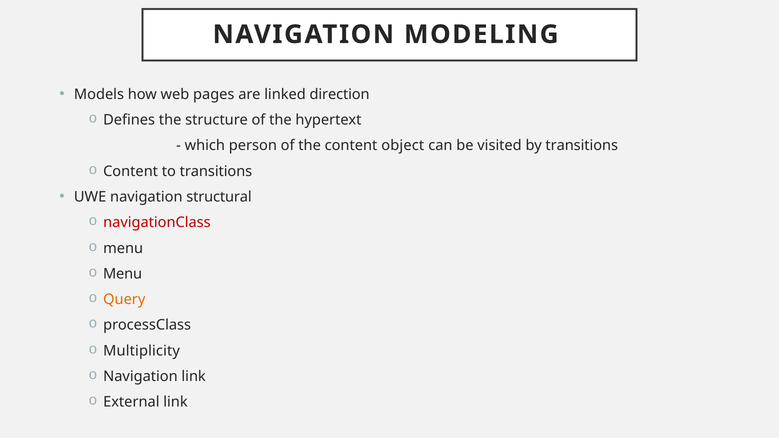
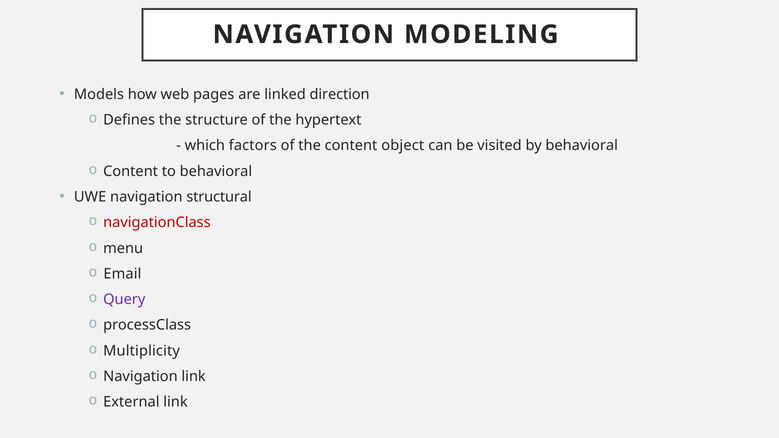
person: person -> factors
by transitions: transitions -> behavioral
to transitions: transitions -> behavioral
Menu at (123, 274): Menu -> Email
Query colour: orange -> purple
